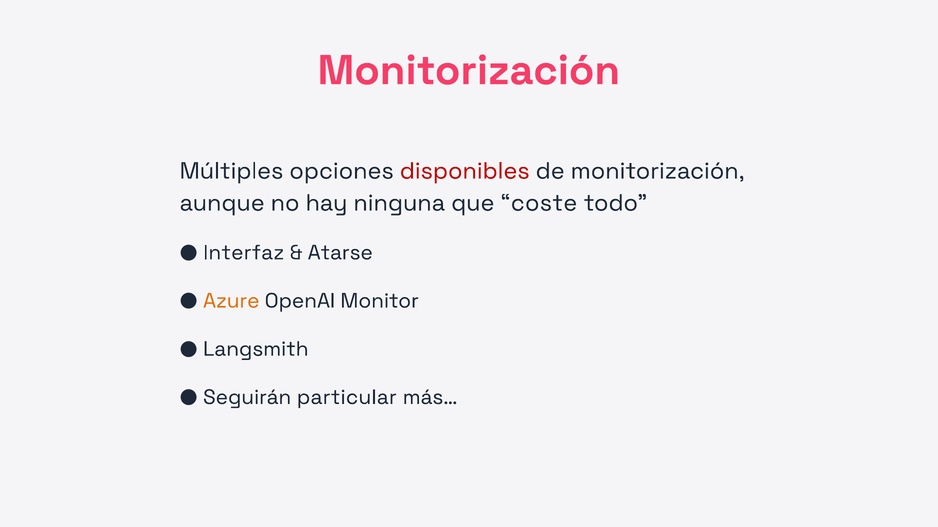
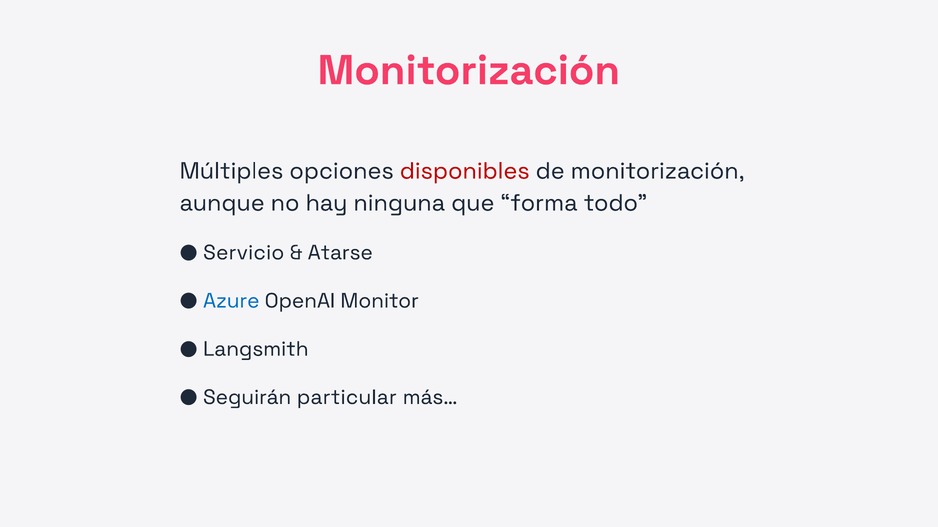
coste: coste -> forma
Interfaz: Interfaz -> Servicio
Azure colour: orange -> blue
